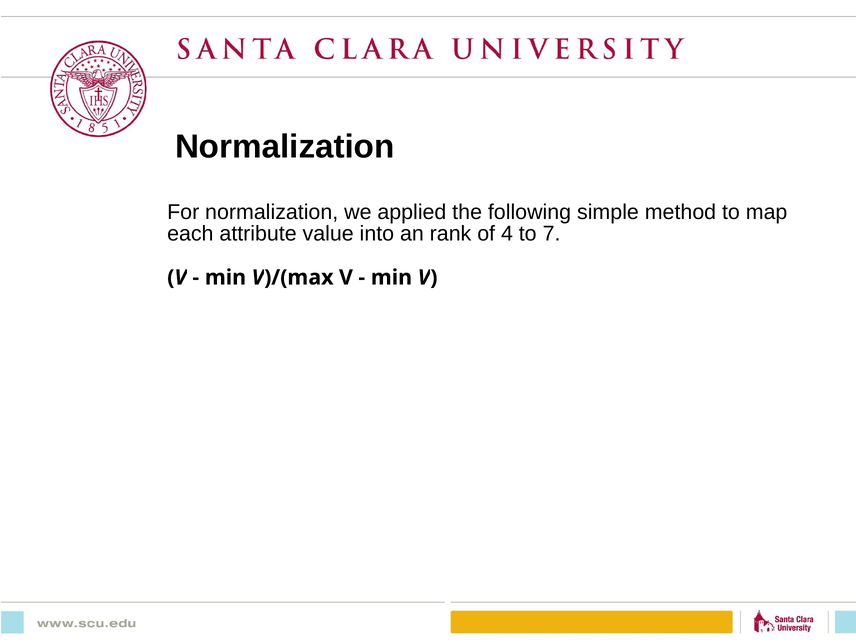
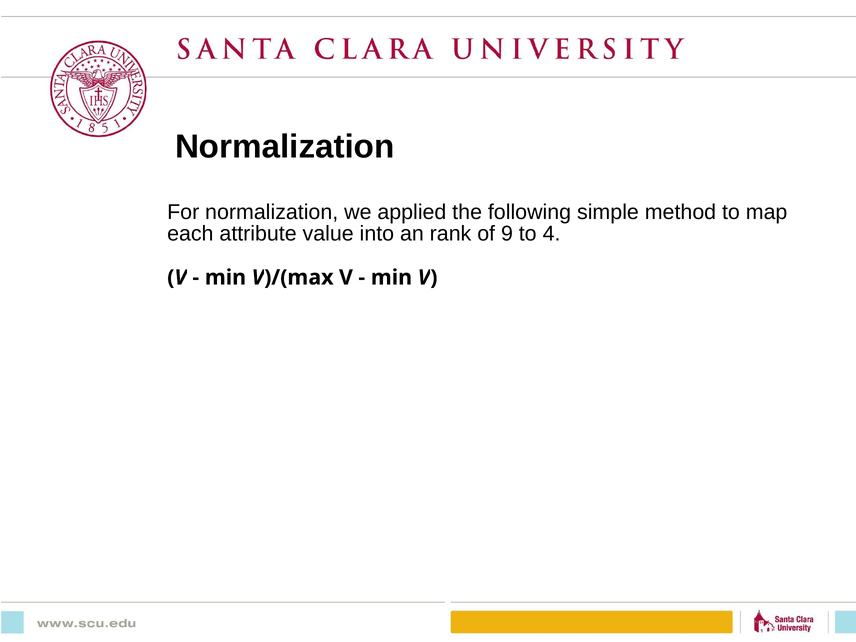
4: 4 -> 9
7: 7 -> 4
